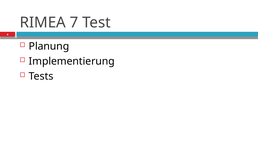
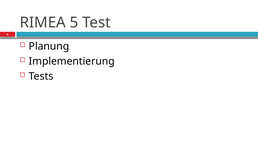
7: 7 -> 5
